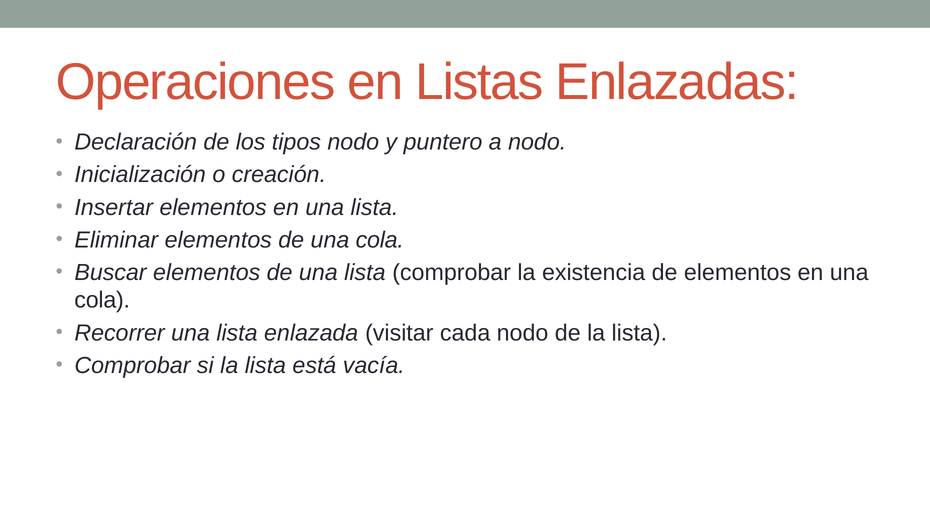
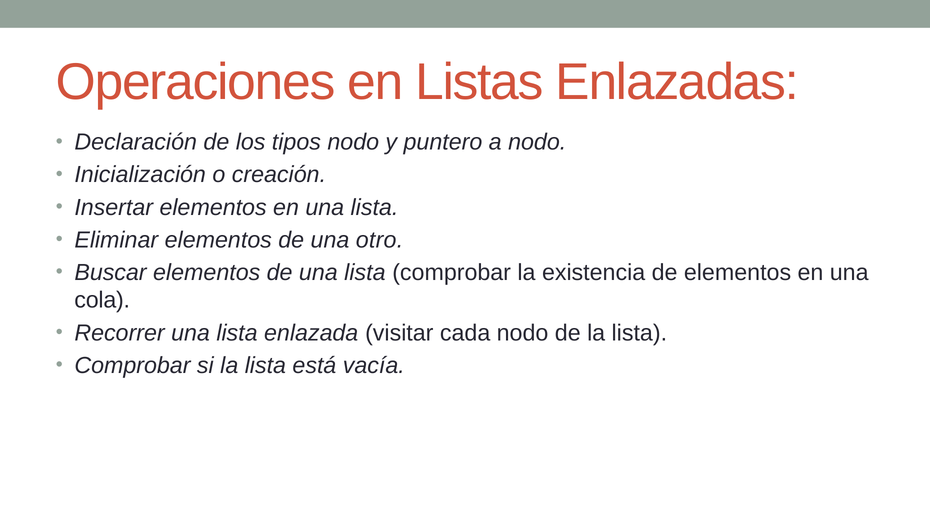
de una cola: cola -> otro
